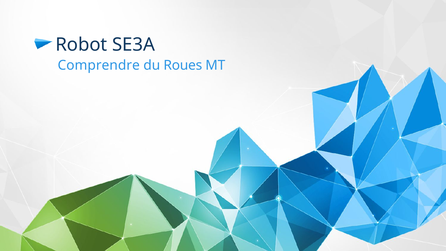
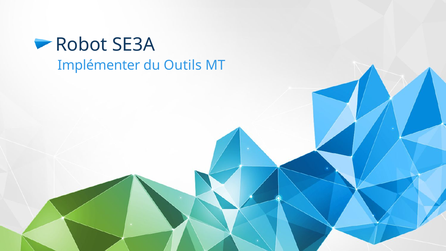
Comprendre: Comprendre -> Implémenter
Roues: Roues -> Outils
